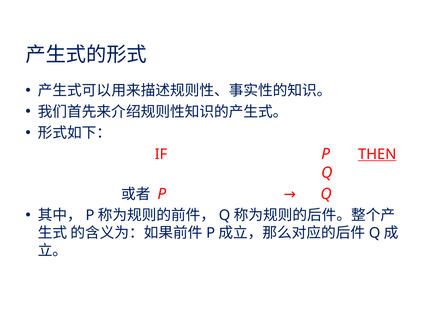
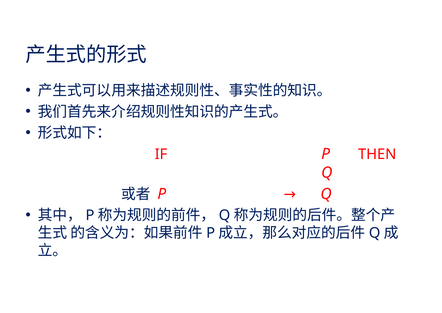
THEN underline: present -> none
